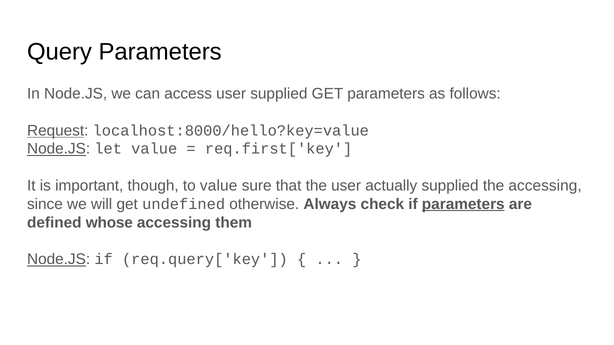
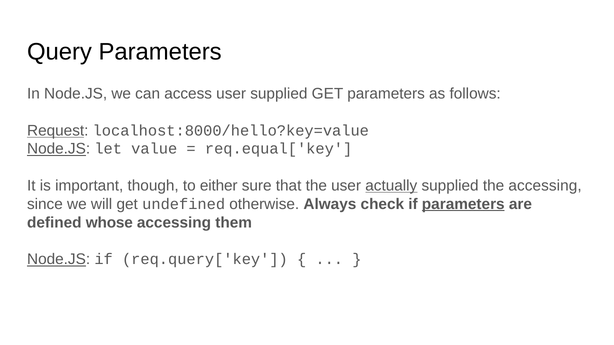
req.first['key: req.first['key -> req.equal['key
to value: value -> either
actually underline: none -> present
